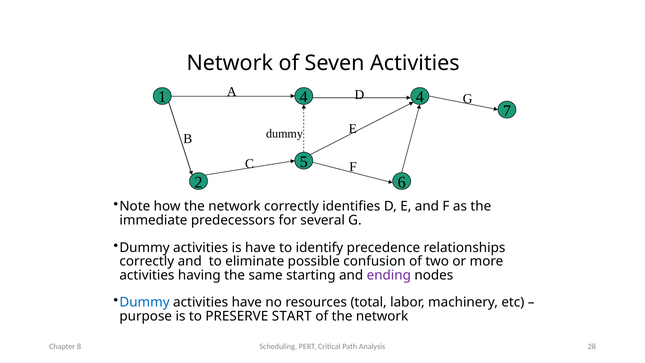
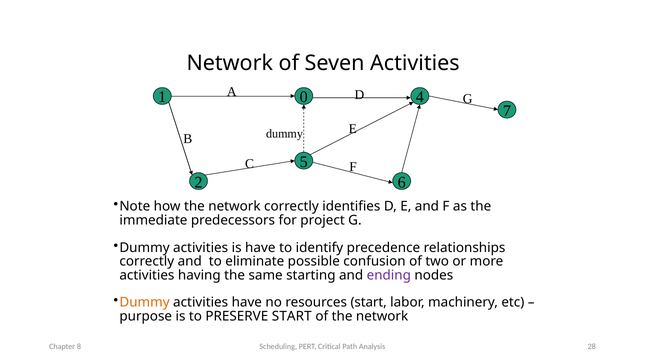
1 4: 4 -> 0
several: several -> project
Dummy at (145, 302) colour: blue -> orange
resources total: total -> start
